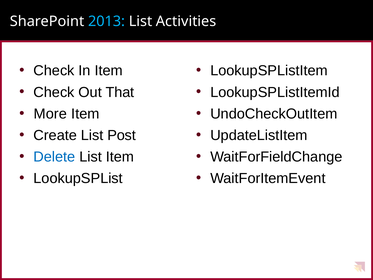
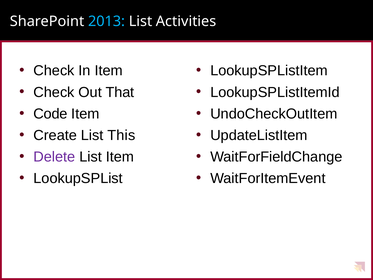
More: More -> Code
Post: Post -> This
Delete colour: blue -> purple
